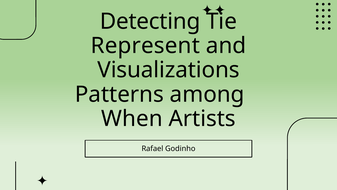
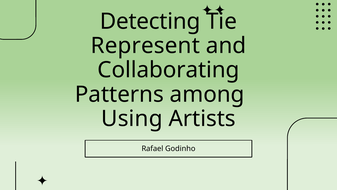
Visualizations: Visualizations -> Collaborating
When: When -> Using
